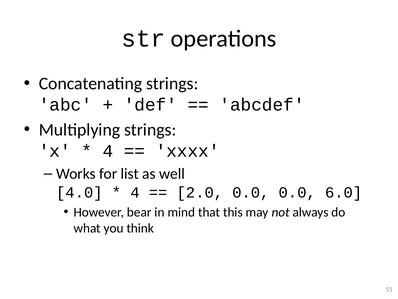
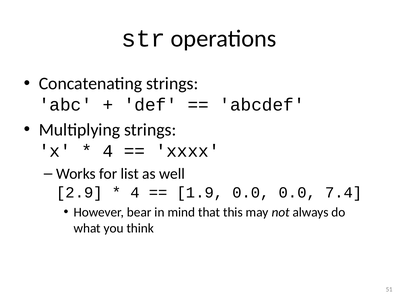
4.0: 4.0 -> 2.9
2.0: 2.0 -> 1.9
6.0: 6.0 -> 7.4
